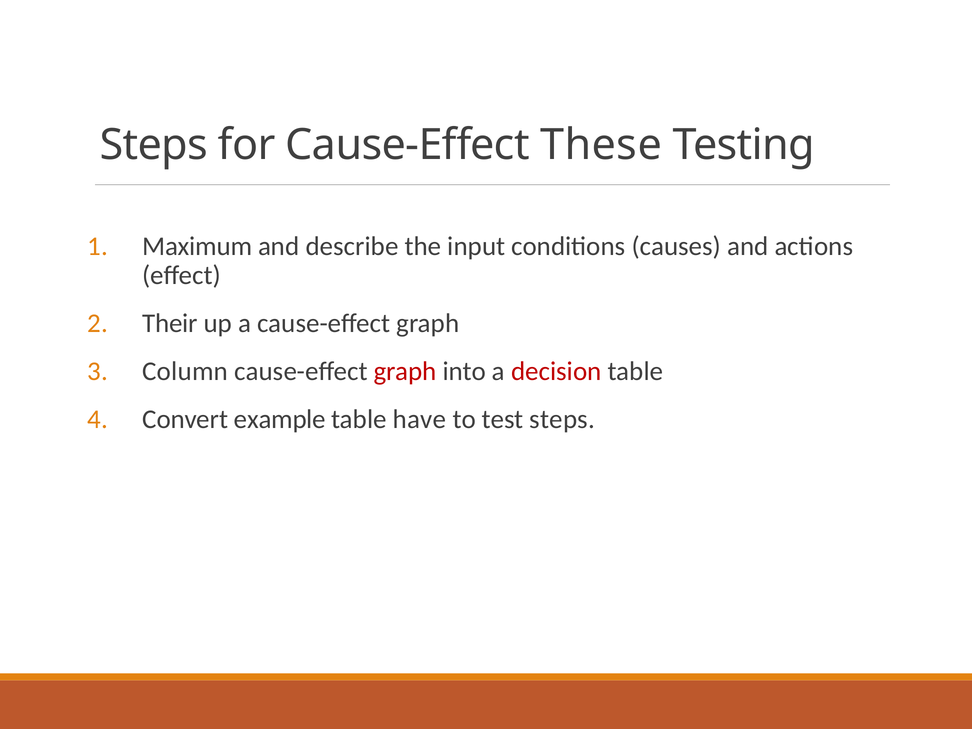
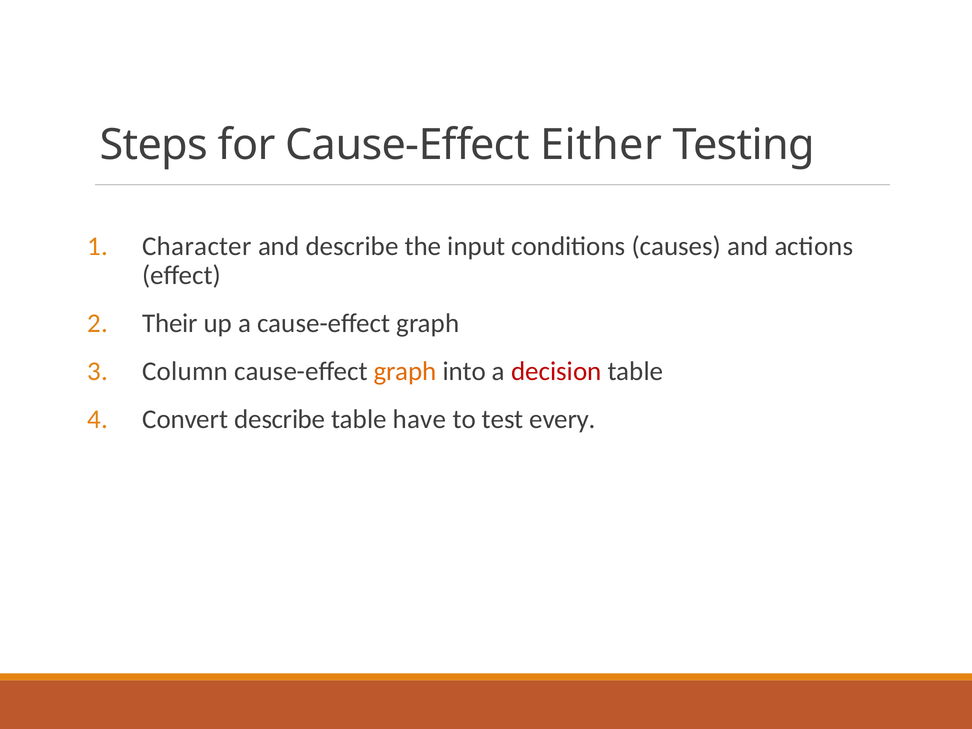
These: These -> Either
Maximum: Maximum -> Character
graph at (405, 371) colour: red -> orange
Convert example: example -> describe
test steps: steps -> every
